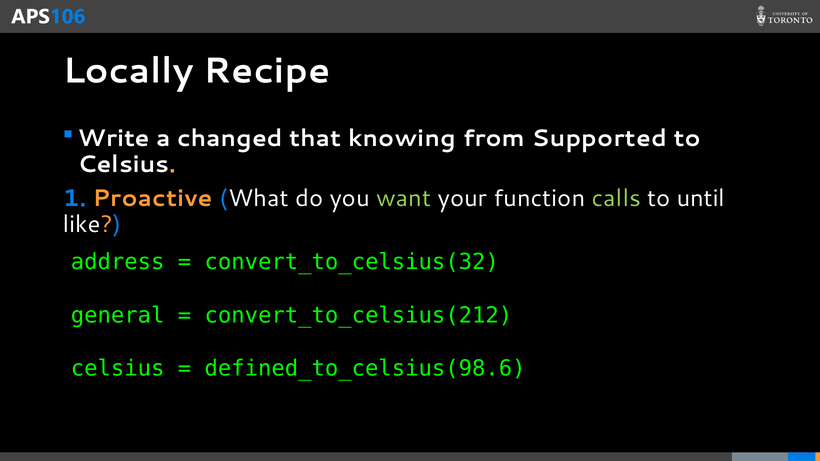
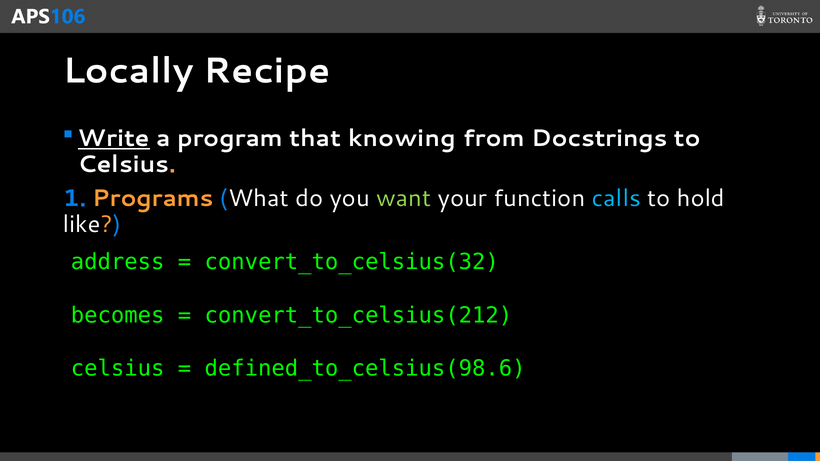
Write underline: none -> present
changed: changed -> program
Supported: Supported -> Docstrings
Proactive: Proactive -> Programs
calls colour: light green -> light blue
until: until -> hold
general: general -> becomes
